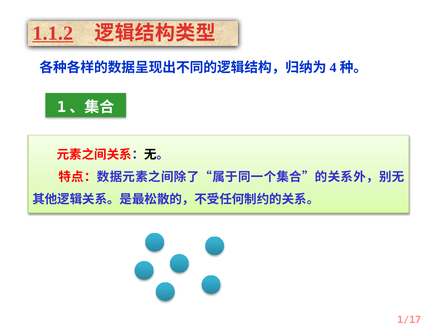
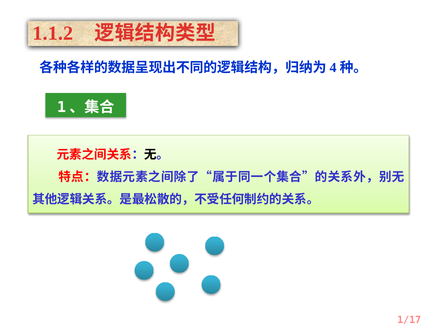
1.1.2 underline: present -> none
